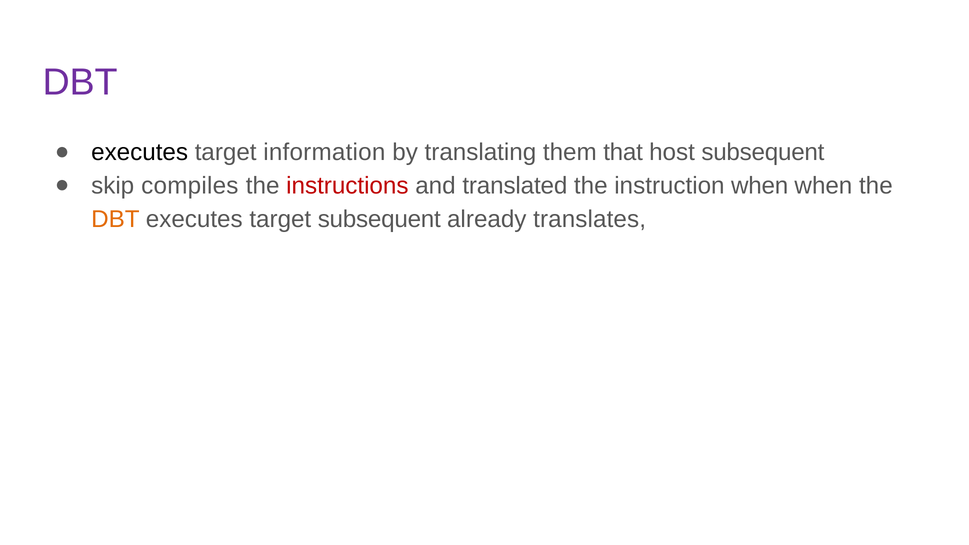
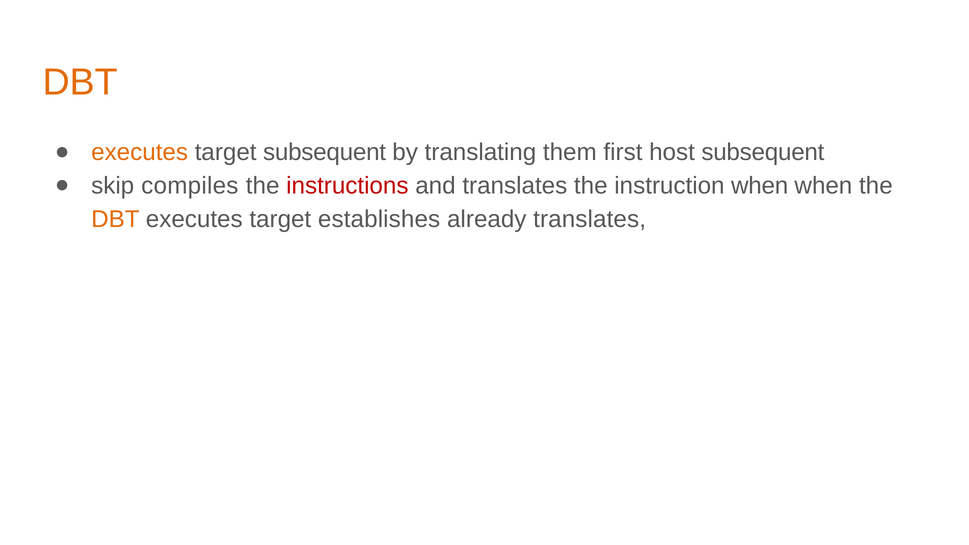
DBT at (80, 82) colour: purple -> orange
executes at (140, 152) colour: black -> orange
target information: information -> subsequent
that: that -> first
and translated: translated -> translates
target subsequent: subsequent -> establishes
